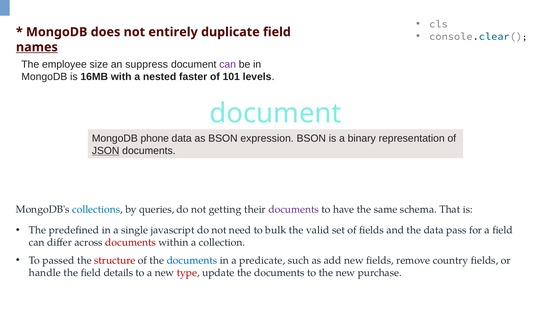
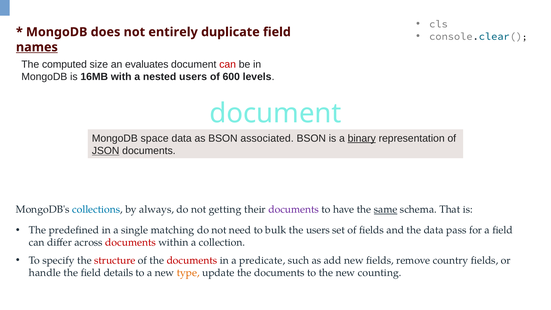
employee: employee -> computed
suppress: suppress -> evaluates
can at (228, 64) colour: purple -> red
nested faster: faster -> users
101: 101 -> 600
phone: phone -> space
expression: expression -> associated
binary underline: none -> present
queries: queries -> always
same underline: none -> present
javascript: javascript -> matching
the valid: valid -> users
passed: passed -> specify
documents at (192, 260) colour: blue -> red
type colour: red -> orange
purchase: purchase -> counting
